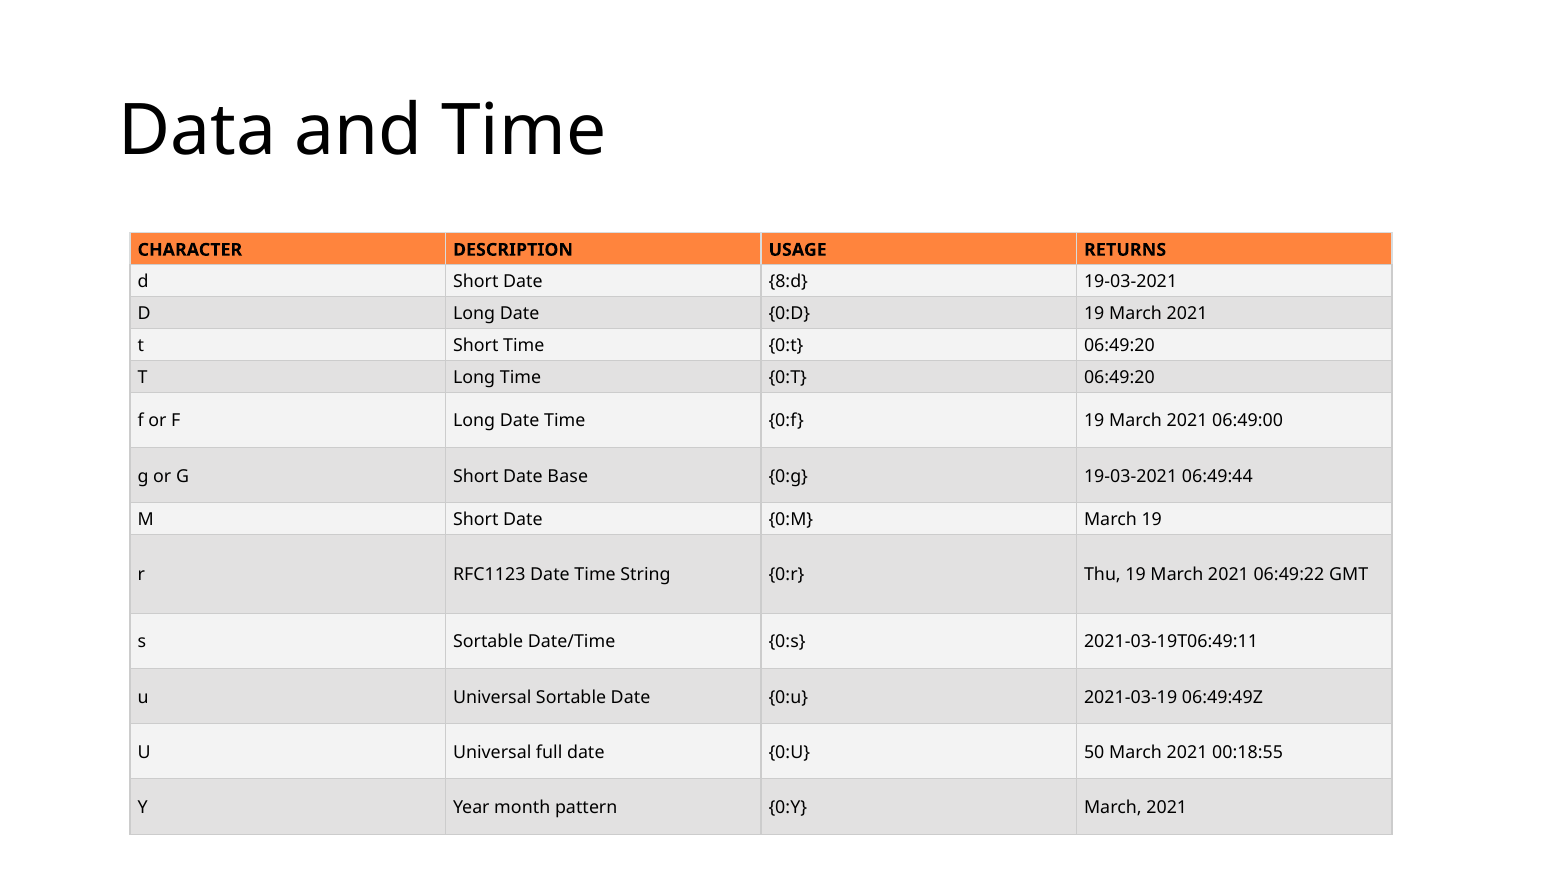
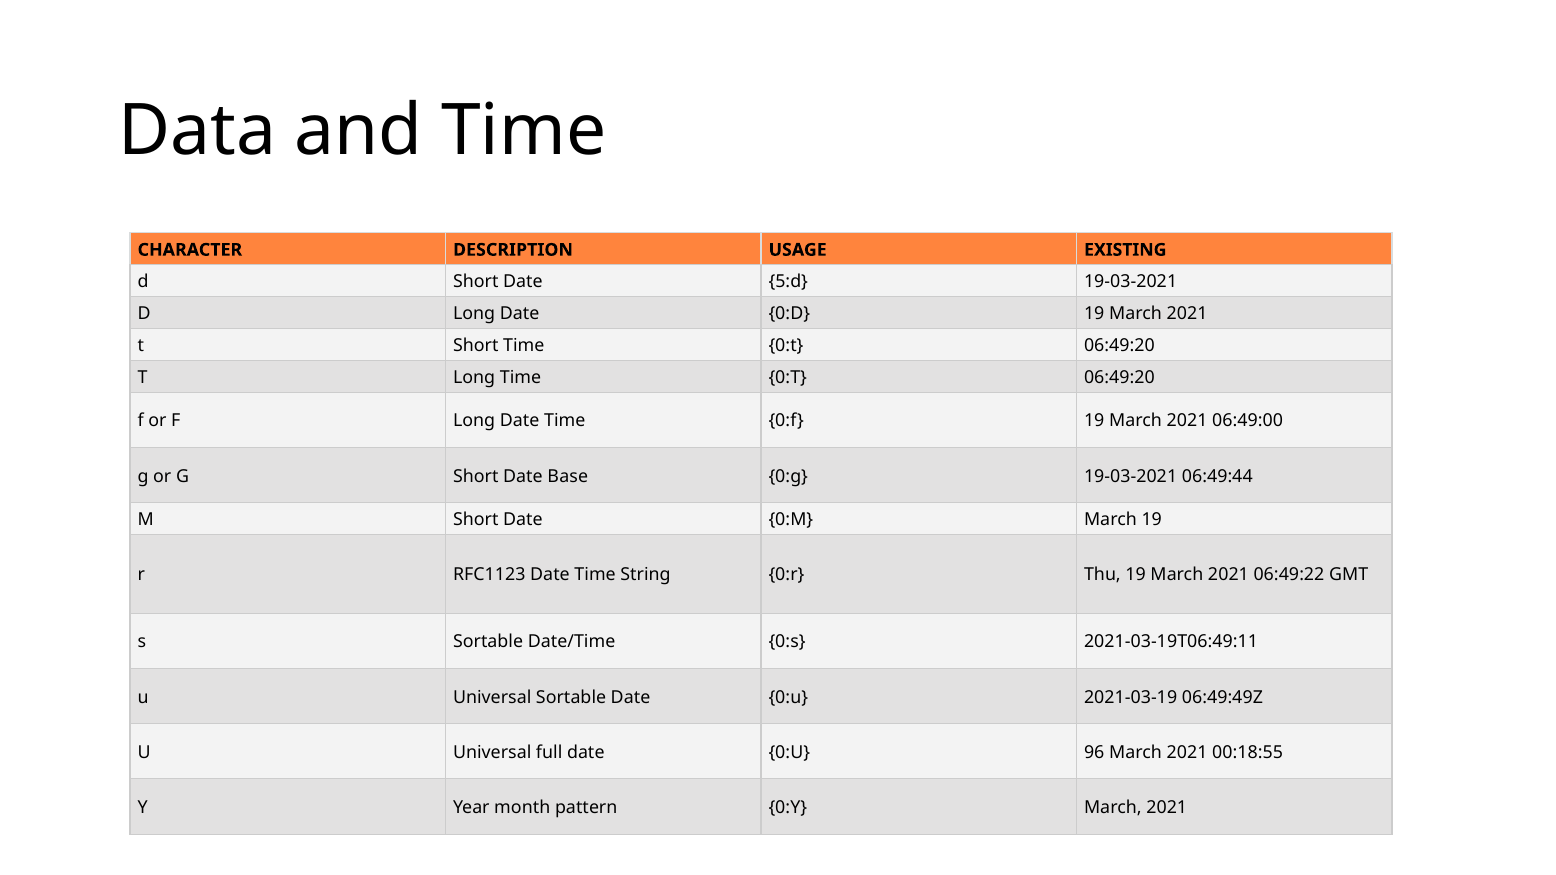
RETURNS: RETURNS -> EXISTING
8:d: 8:d -> 5:d
50: 50 -> 96
